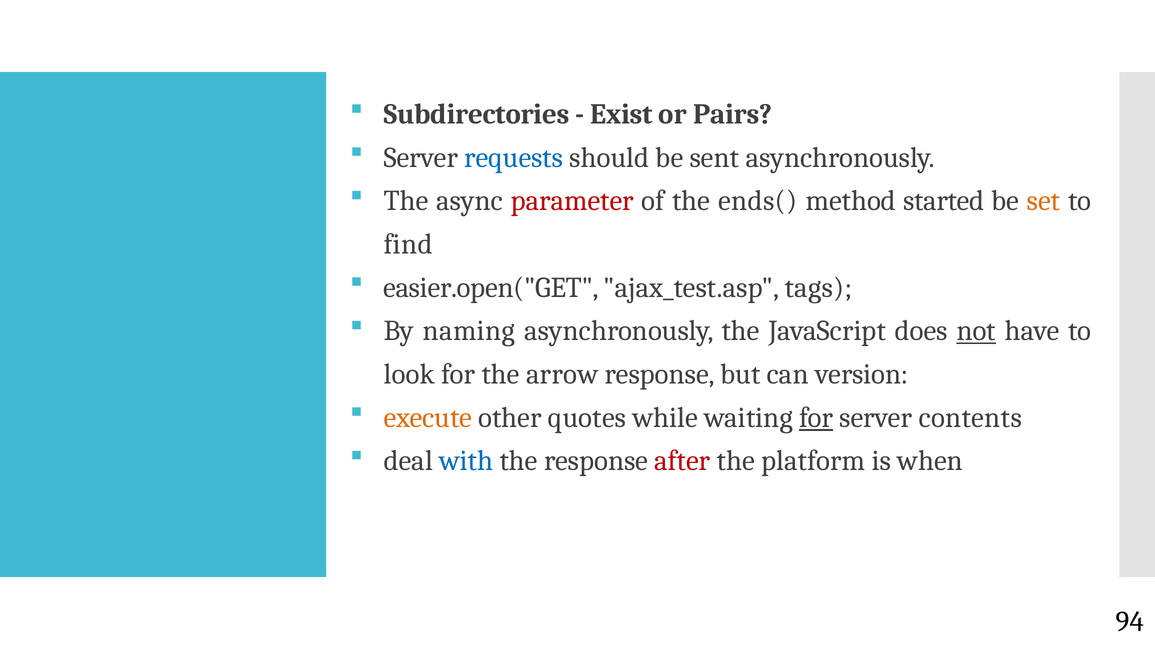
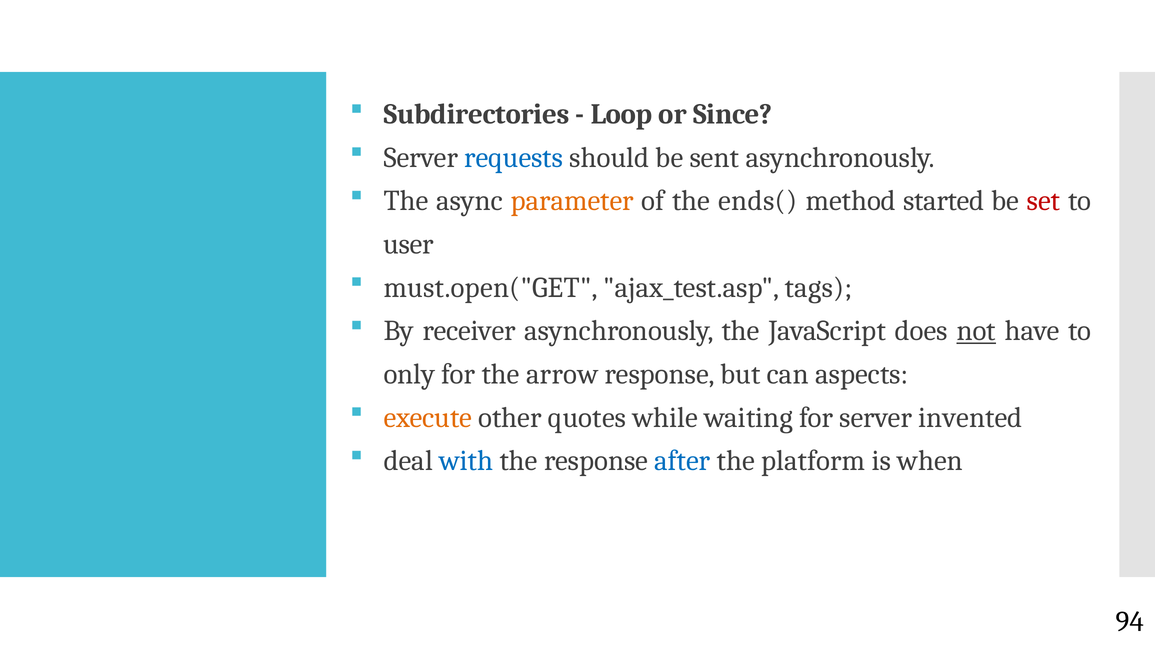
Exist: Exist -> Loop
Pairs: Pairs -> Since
parameter colour: red -> orange
set colour: orange -> red
find: find -> user
easier.open("GET: easier.open("GET -> must.open("GET
naming: naming -> receiver
look: look -> only
version: version -> aspects
for at (816, 417) underline: present -> none
contents: contents -> invented
after colour: red -> blue
